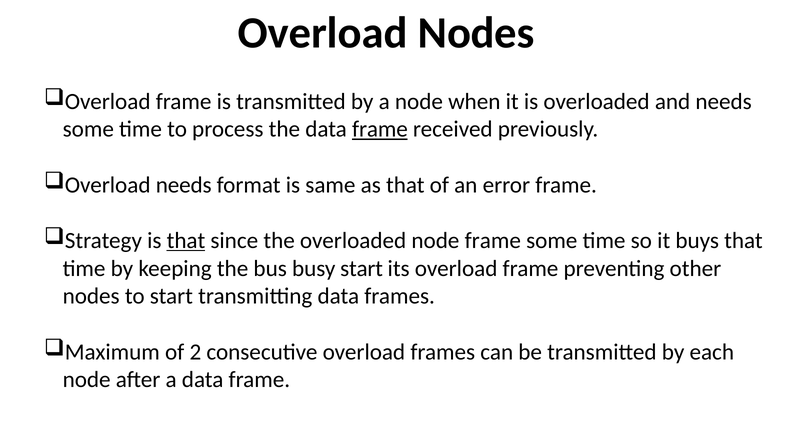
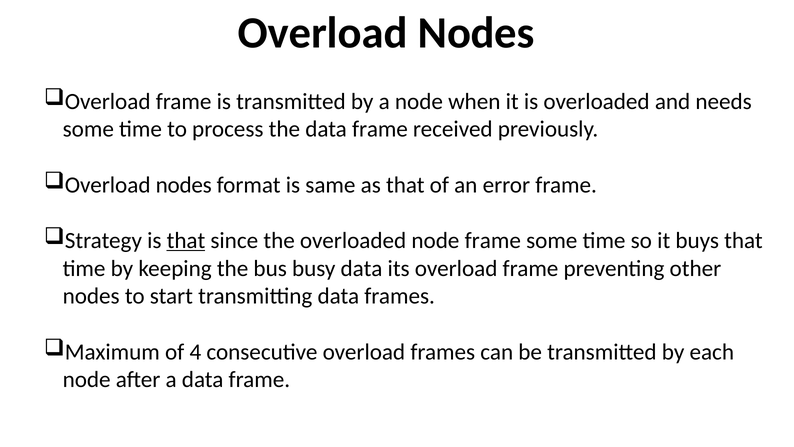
frame at (380, 129) underline: present -> none
needs at (184, 185): needs -> nodes
busy start: start -> data
2: 2 -> 4
